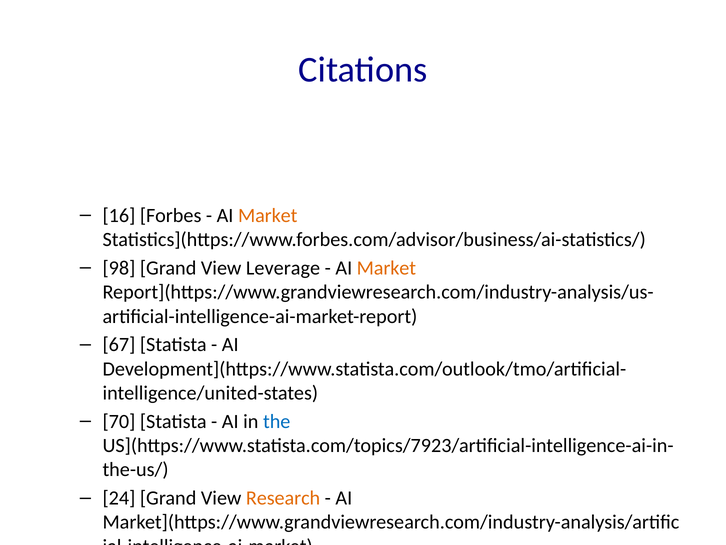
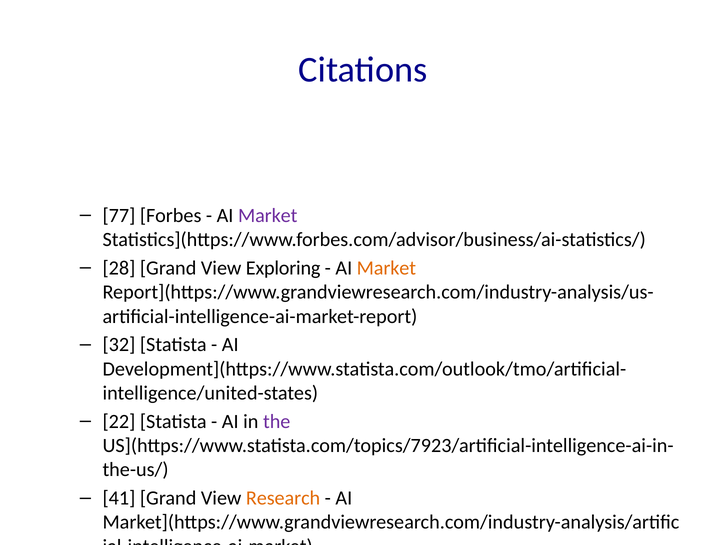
16: 16 -> 77
Market at (268, 215) colour: orange -> purple
98: 98 -> 28
Leverage: Leverage -> Exploring
67: 67 -> 32
70: 70 -> 22
the colour: blue -> purple
24: 24 -> 41
